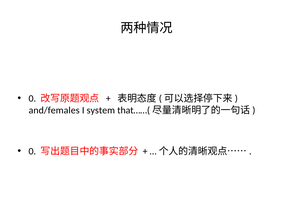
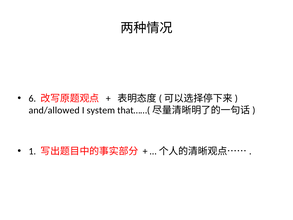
0 at (32, 98): 0 -> 6
and/females: and/females -> and/allowed
0 at (32, 151): 0 -> 1
